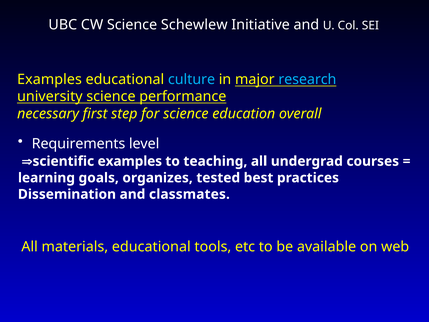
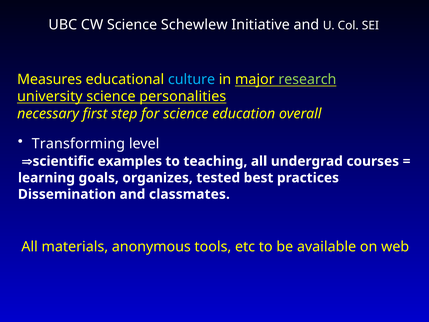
Examples at (49, 79): Examples -> Measures
research colour: light blue -> light green
performance: performance -> personalities
Requirements: Requirements -> Transforming
materials educational: educational -> anonymous
